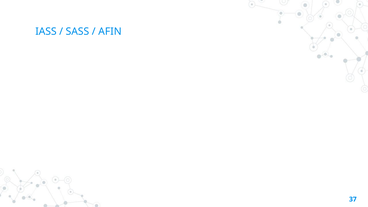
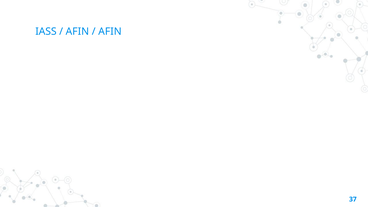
SASS at (77, 32): SASS -> AFIN
